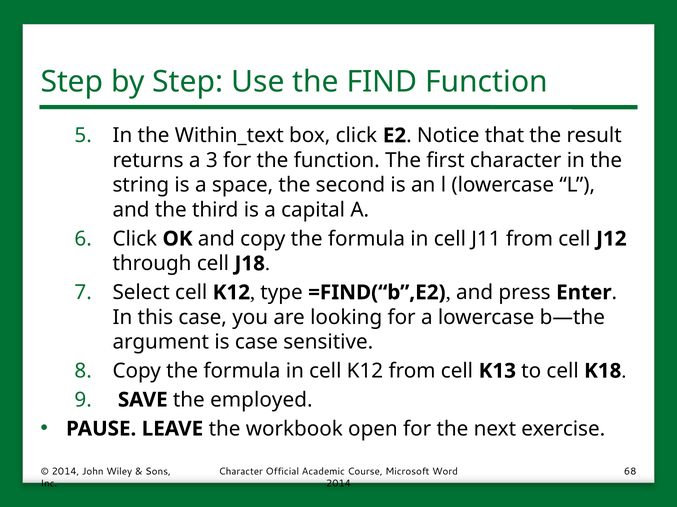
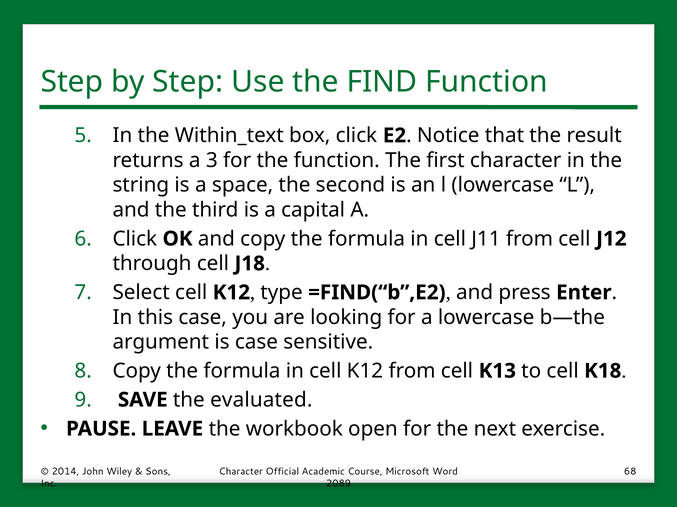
employed: employed -> evaluated
2014 at (339, 484): 2014 -> 2089
